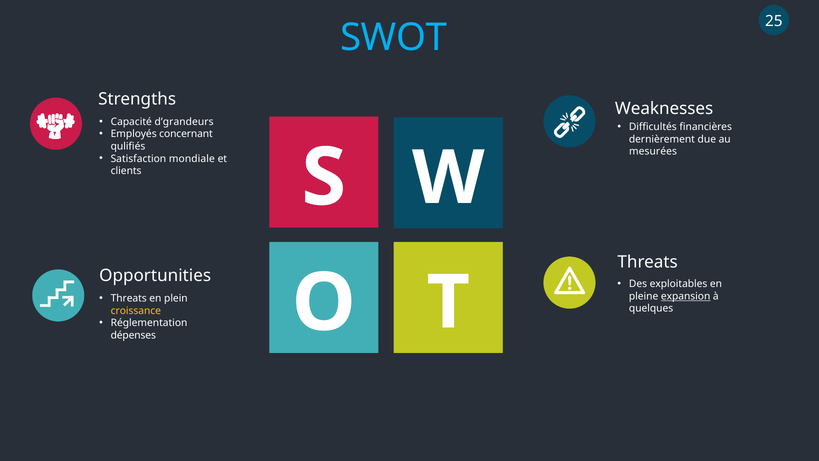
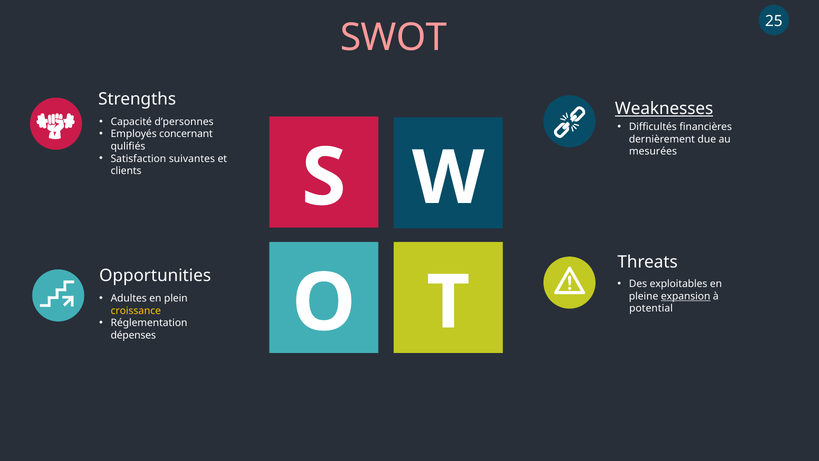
SWOT colour: light blue -> pink
Weaknesses underline: none -> present
d’grandeurs: d’grandeurs -> d’personnes
mondiale: mondiale -> suivantes
Threats at (129, 298): Threats -> Adultes
quelques: quelques -> potential
